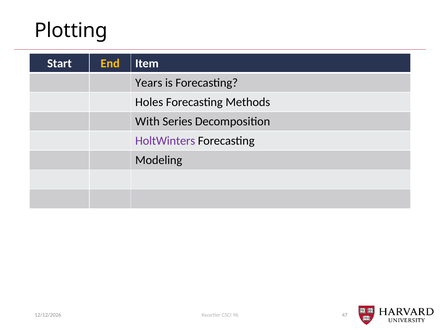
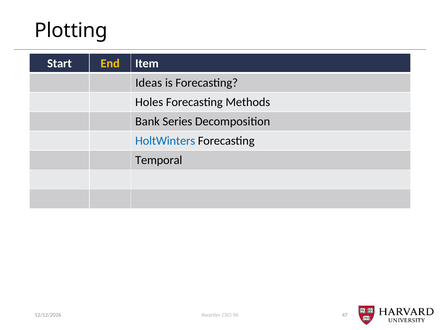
Years: Years -> Ideas
With: With -> Bank
HoltWinters colour: purple -> blue
Modeling: Modeling -> Temporal
